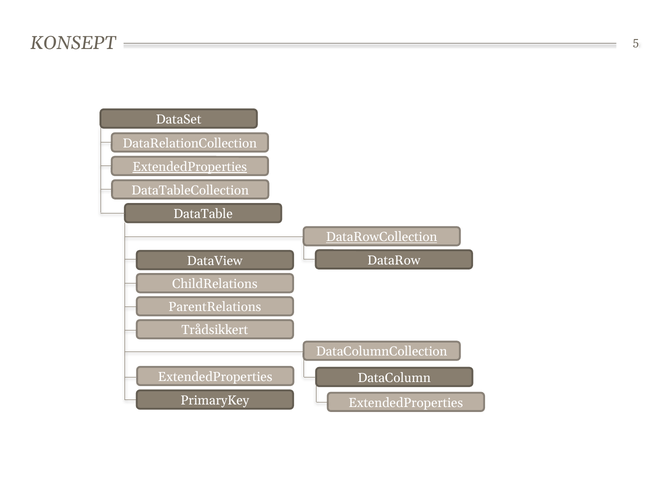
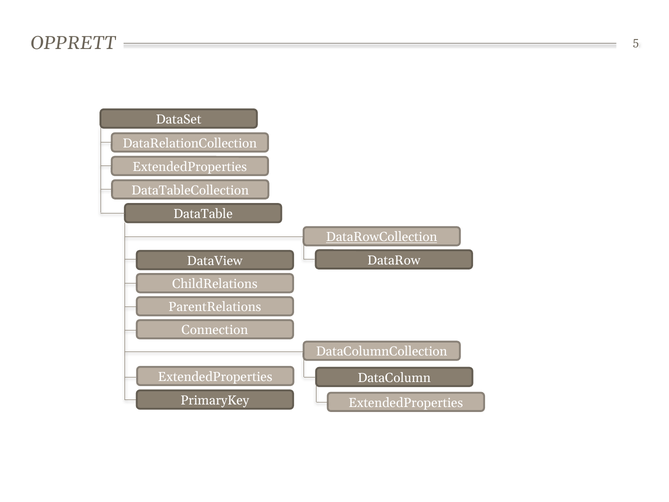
KONSEPT: KONSEPT -> OPPRETT
ExtendedProperties at (190, 167) underline: present -> none
Trådsikkert: Trådsikkert -> Connection
